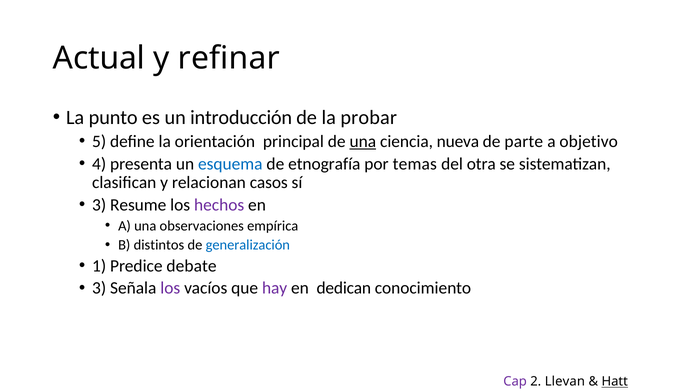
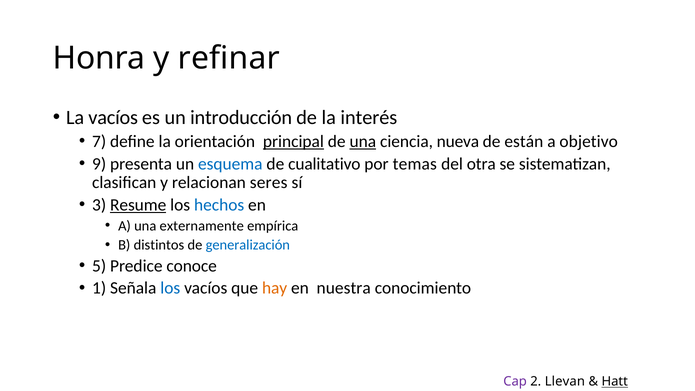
Actual: Actual -> Honra
La punto: punto -> vacíos
probar: probar -> interés
5: 5 -> 7
principal underline: none -> present
parte: parte -> están
4: 4 -> 9
etnografía: etnografía -> cualitativo
casos: casos -> seres
Resume underline: none -> present
hechos colour: purple -> blue
observaciones: observaciones -> externamente
1: 1 -> 5
debate: debate -> conoce
3 at (99, 288): 3 -> 1
los at (170, 288) colour: purple -> blue
hay colour: purple -> orange
dedican: dedican -> nuestra
